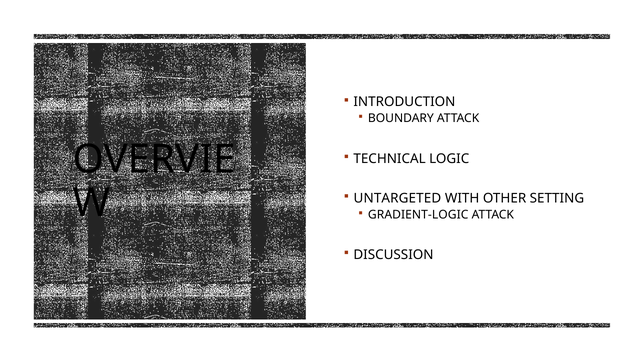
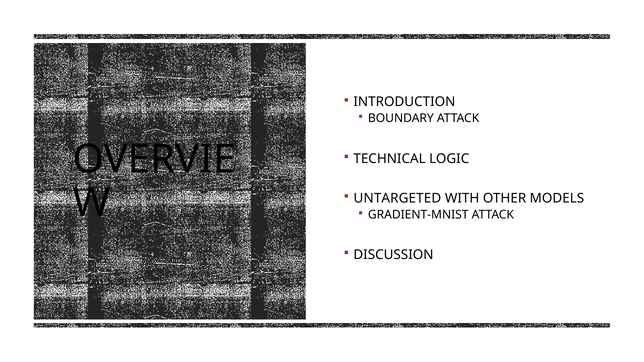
SETTING: SETTING -> MODELS
GRADIENT-LOGIC: GRADIENT-LOGIC -> GRADIENT-MNIST
